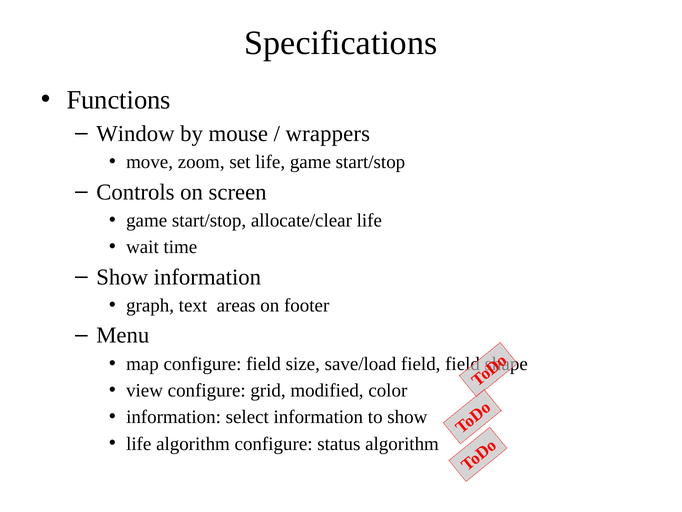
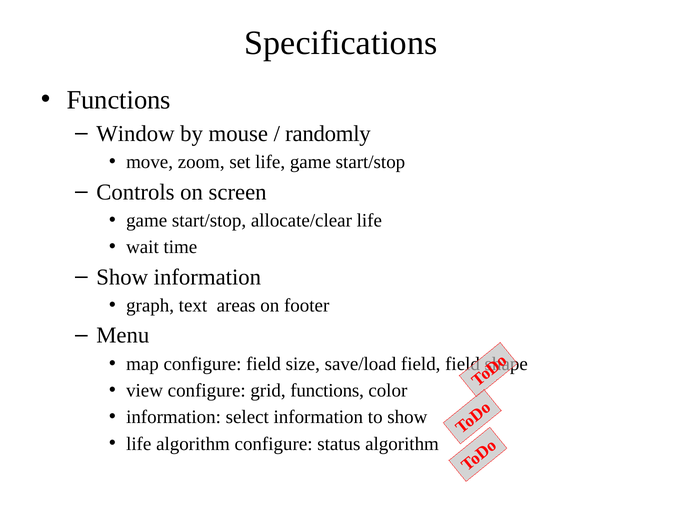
wrappers: wrappers -> randomly
grid modified: modified -> functions
